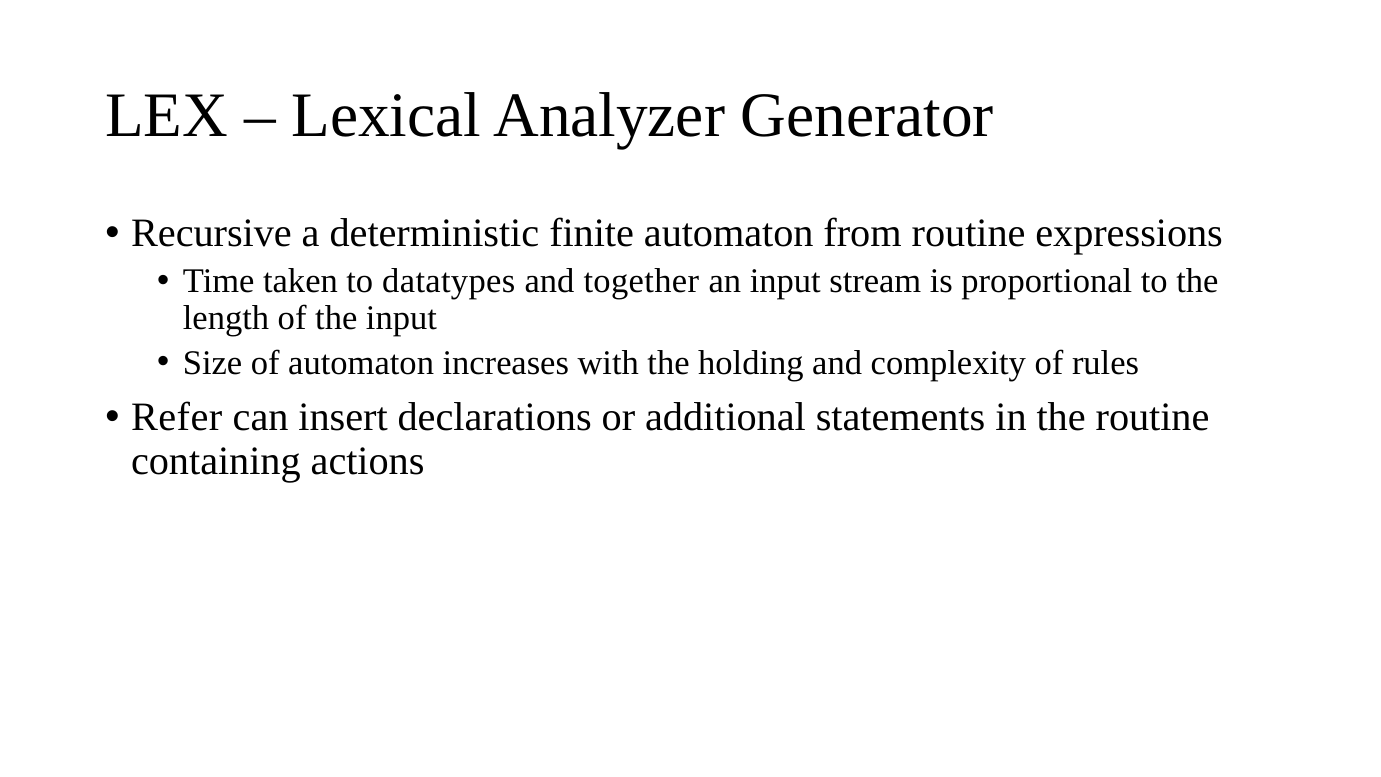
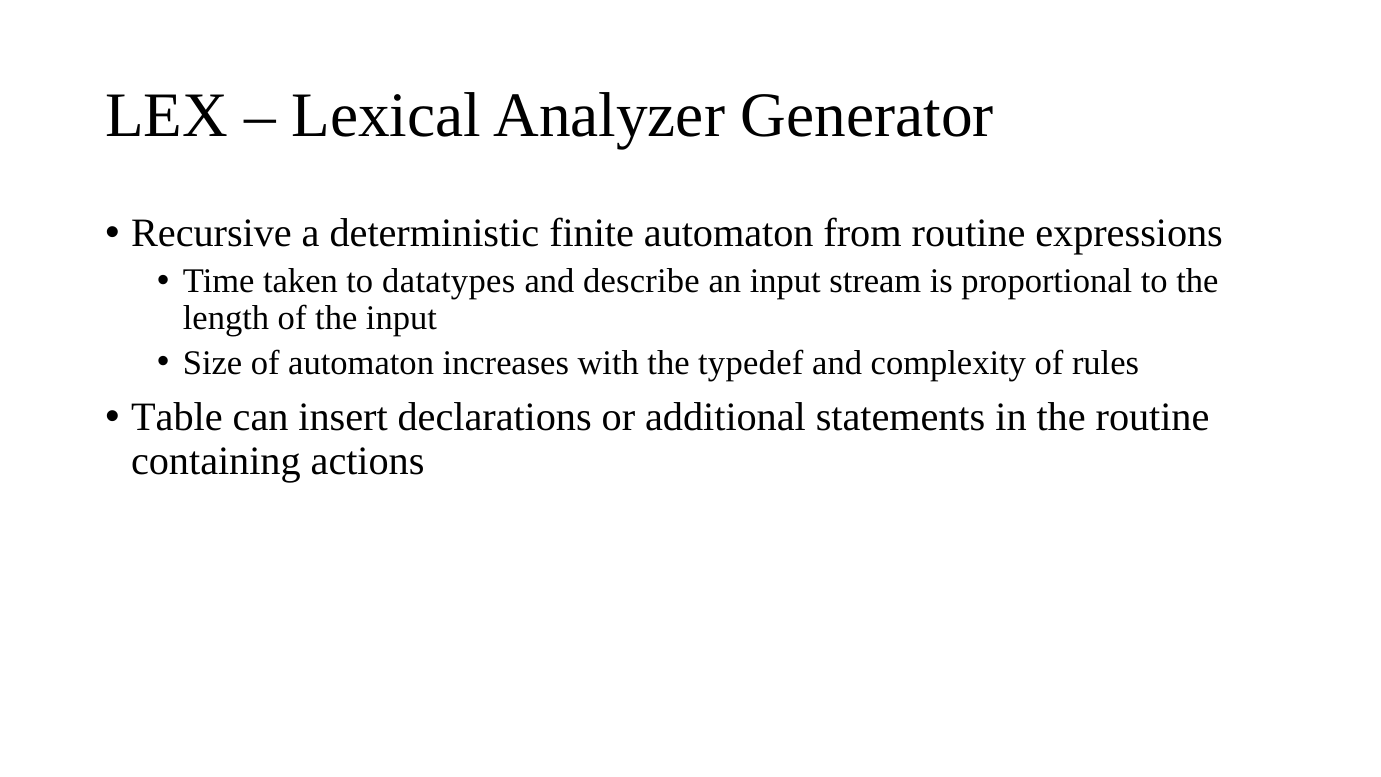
together: together -> describe
holding: holding -> typedef
Refer: Refer -> Table
